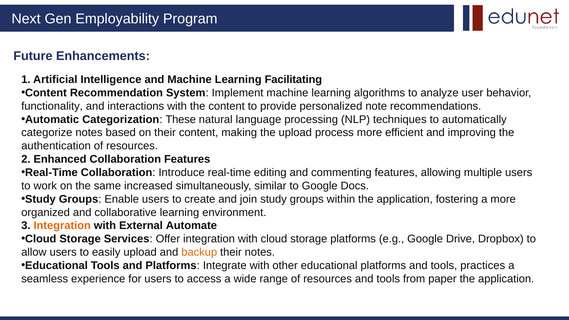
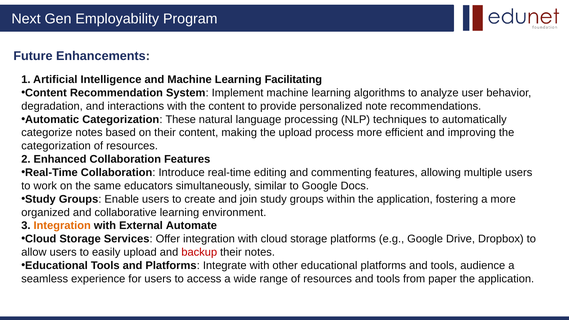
functionality: functionality -> degradation
authentication at (56, 146): authentication -> categorization
increased: increased -> educators
backup colour: orange -> red
practices: practices -> audience
